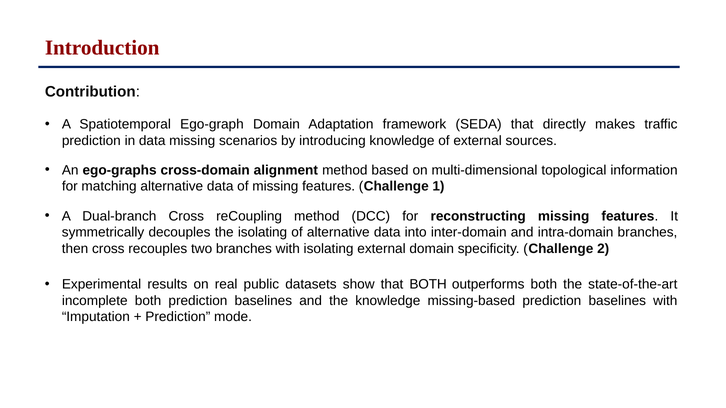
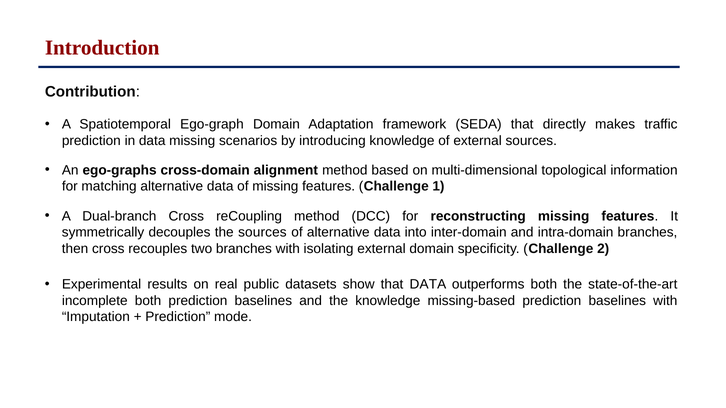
the isolating: isolating -> sources
that BOTH: BOTH -> DATA
